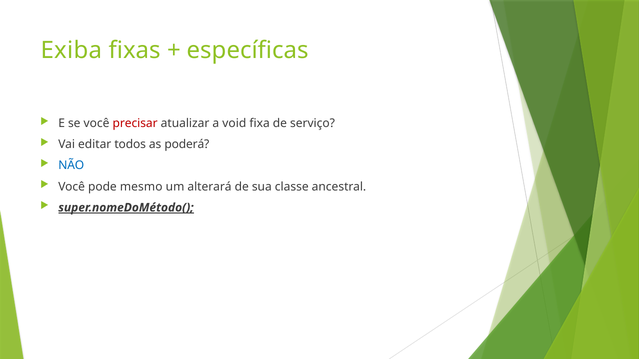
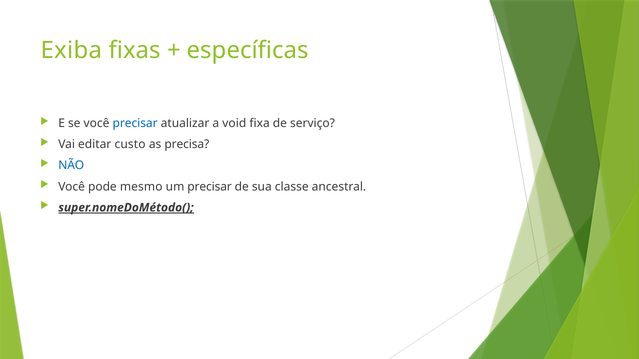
precisar at (135, 124) colour: red -> blue
todos: todos -> custo
poderá: poderá -> precisa
um alterará: alterará -> precisar
